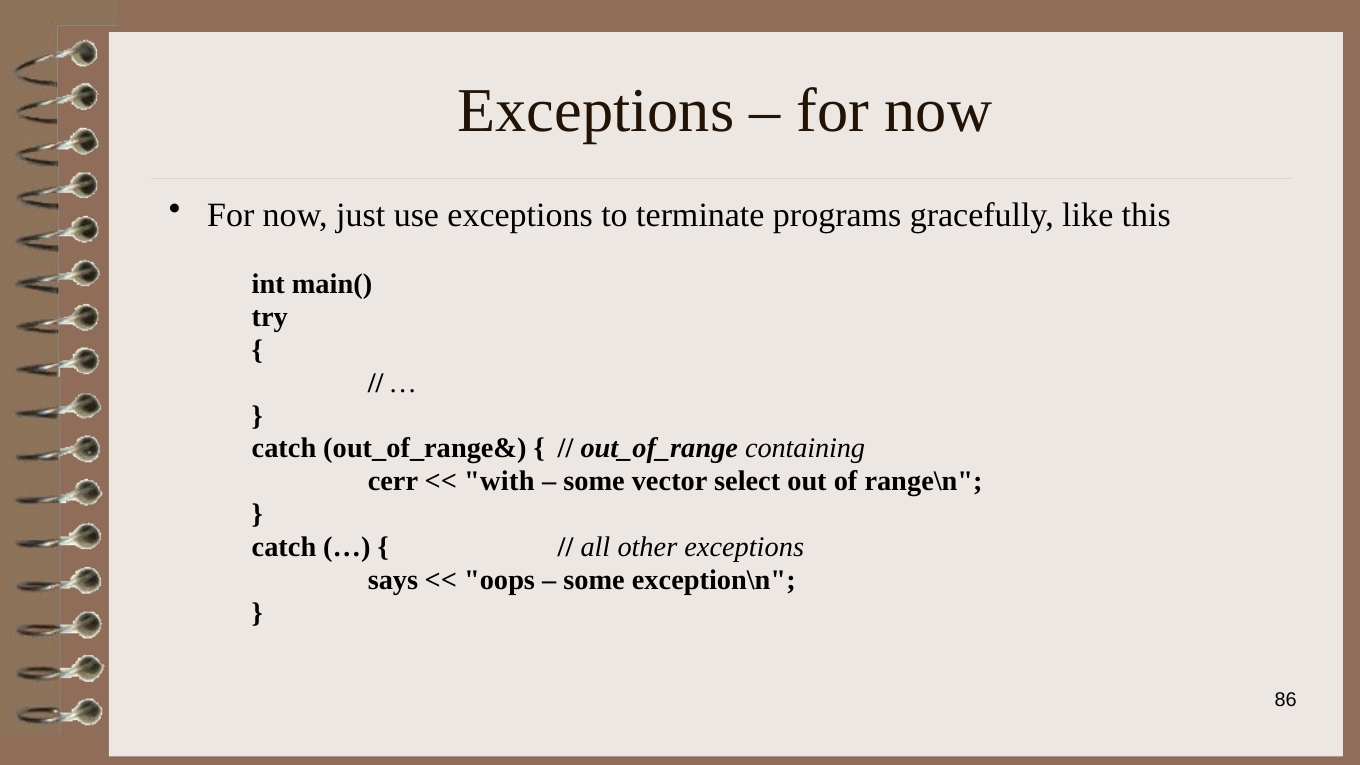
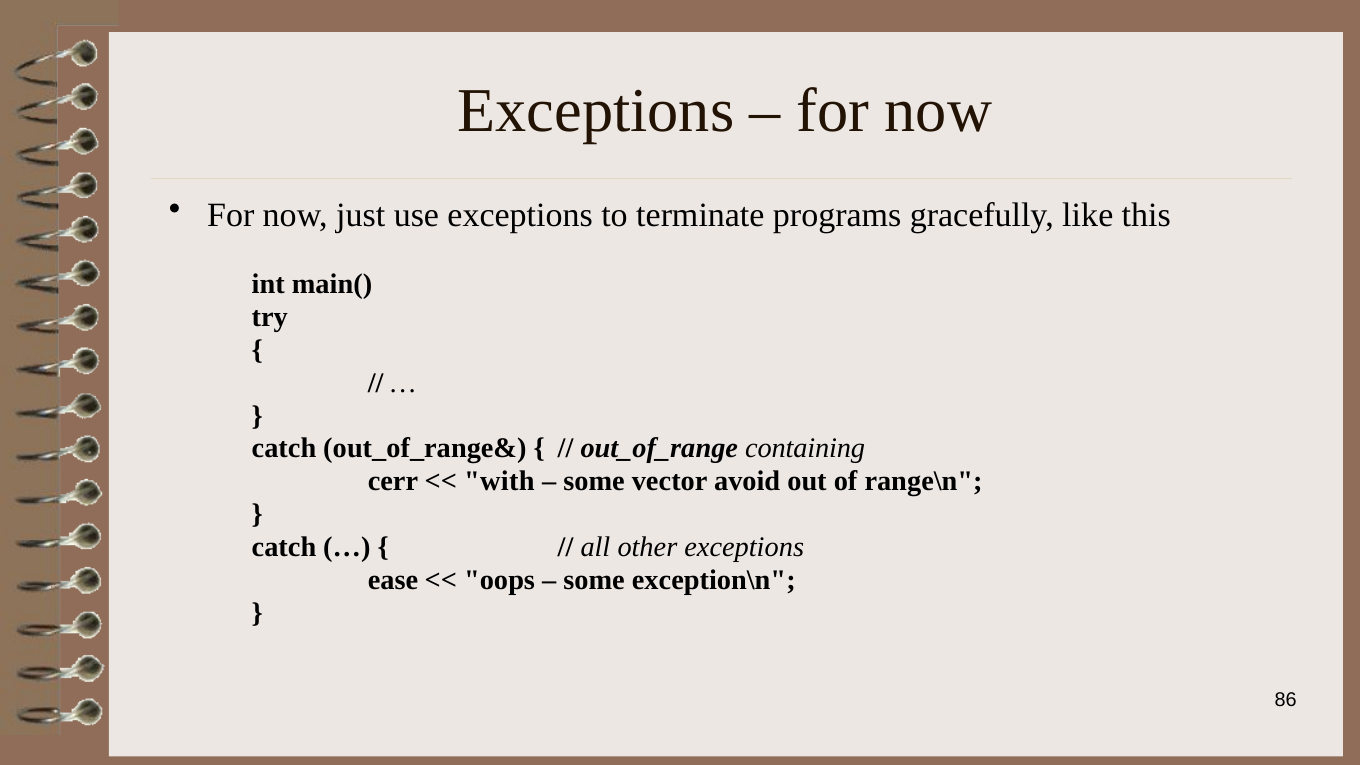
select: select -> avoid
says: says -> ease
